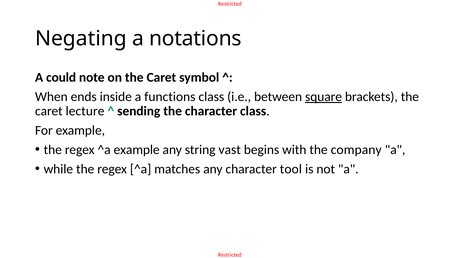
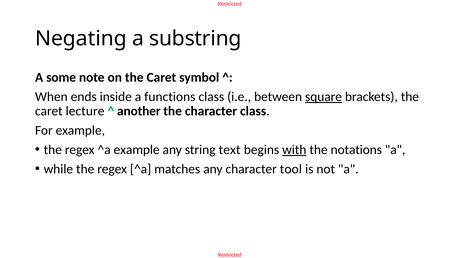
notations: notations -> substring
could: could -> some
sending: sending -> another
vast: vast -> text
with underline: none -> present
company: company -> notations
